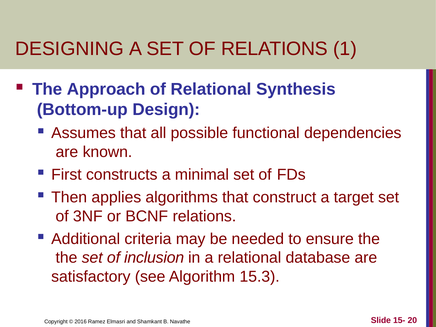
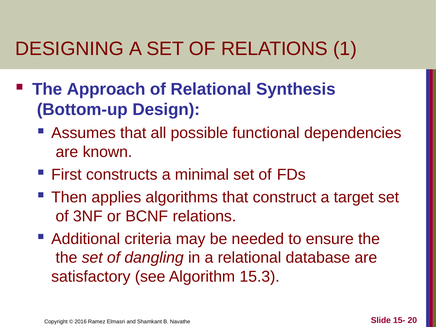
inclusion: inclusion -> dangling
